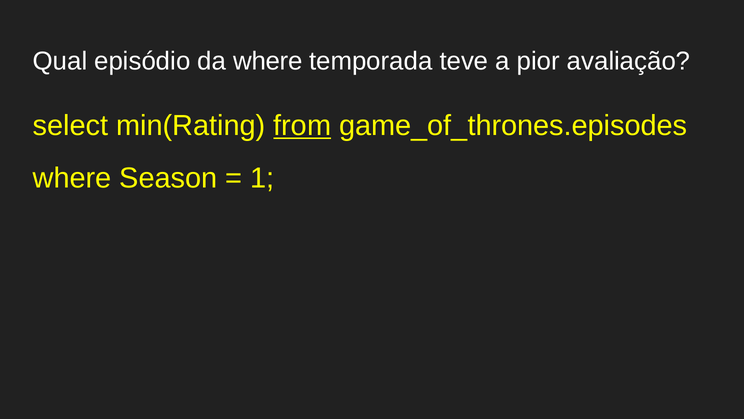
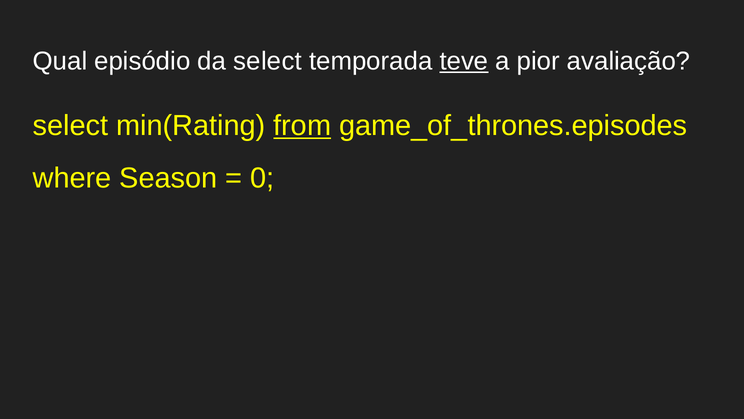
da where: where -> select
teve underline: none -> present
1: 1 -> 0
